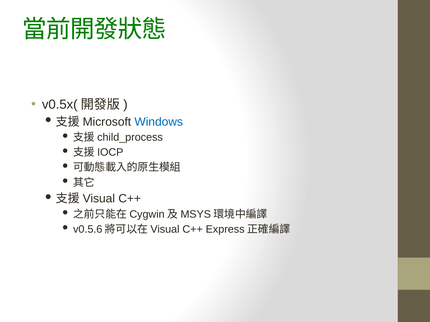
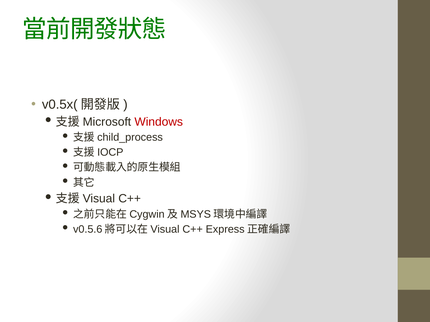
Windows colour: blue -> red
